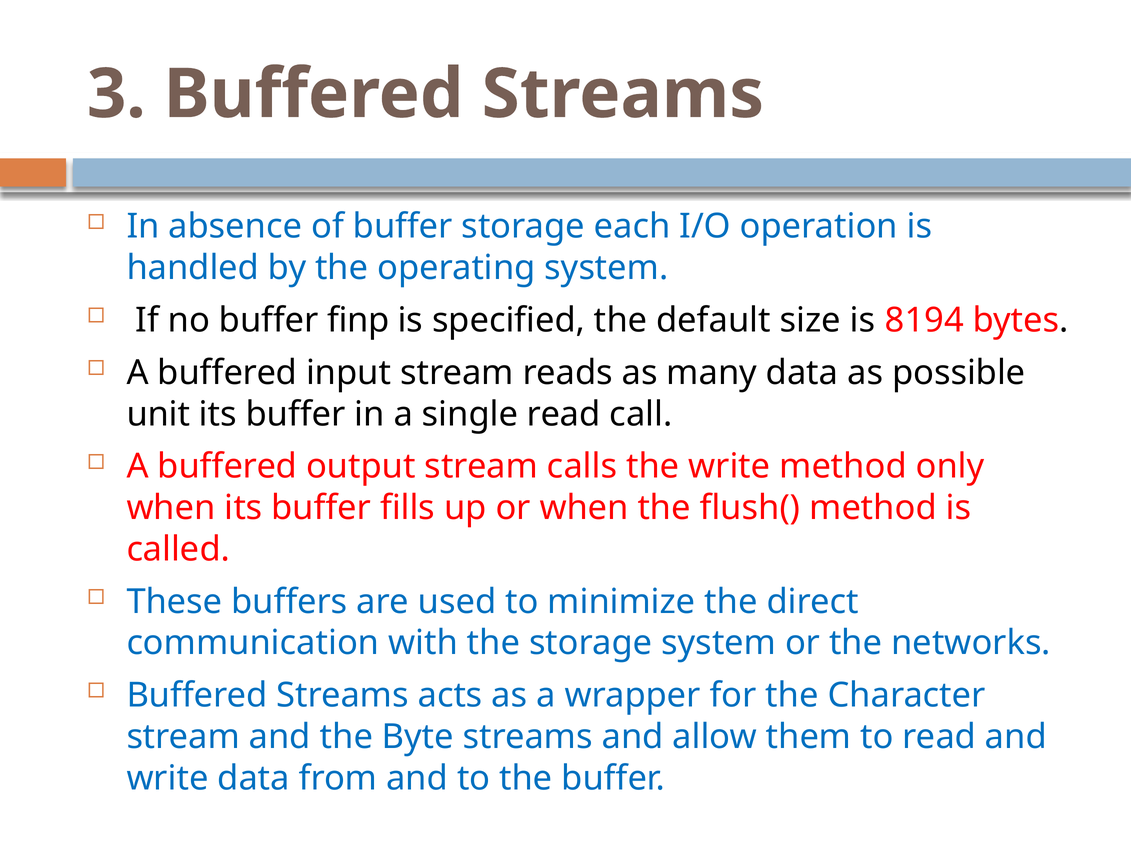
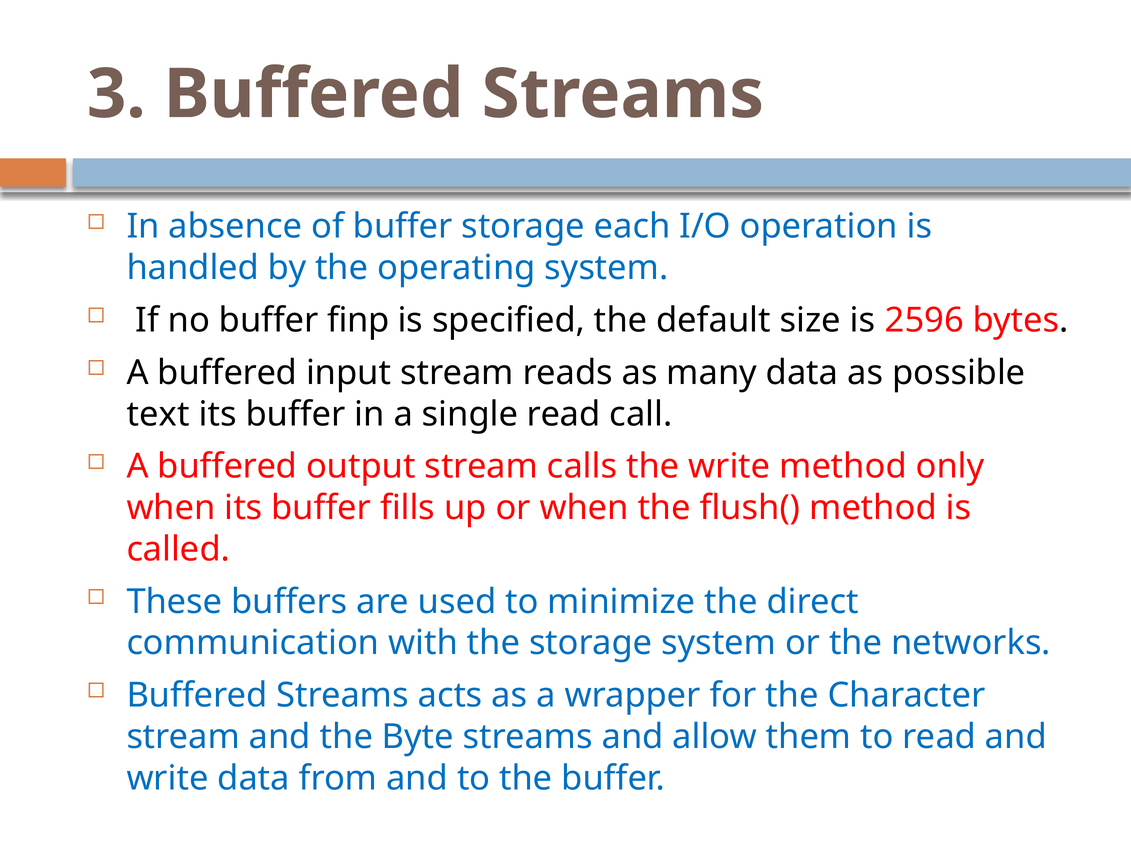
8194: 8194 -> 2596
unit: unit -> text
